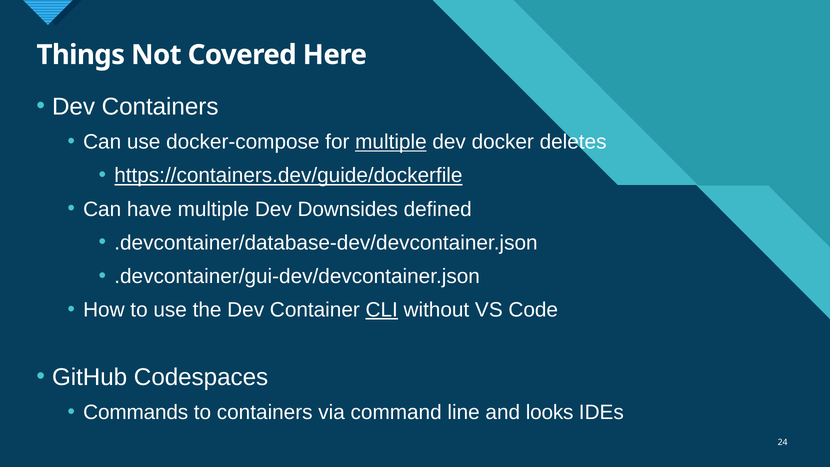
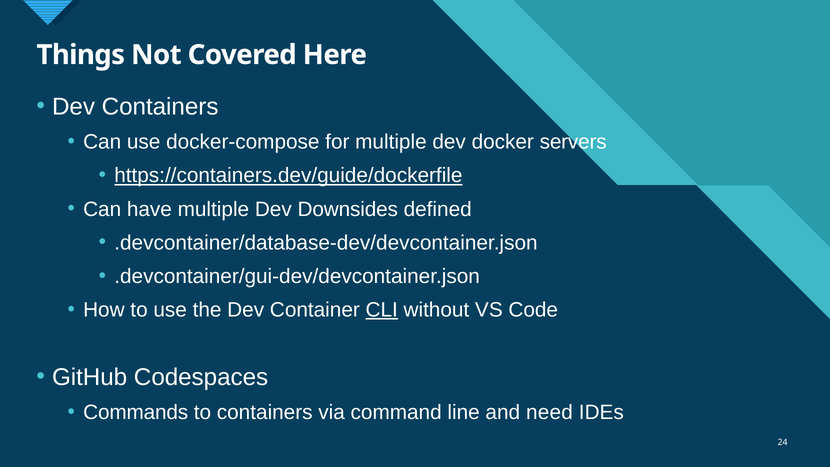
multiple at (391, 142) underline: present -> none
deletes: deletes -> servers
looks: looks -> need
